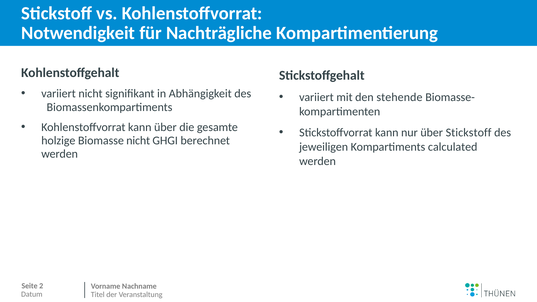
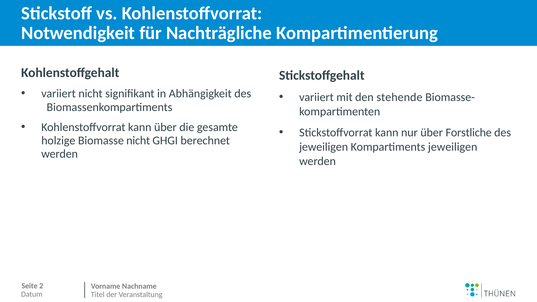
über Stickstoff: Stickstoff -> Forstliche
Kompartiments calculated: calculated -> jeweiligen
